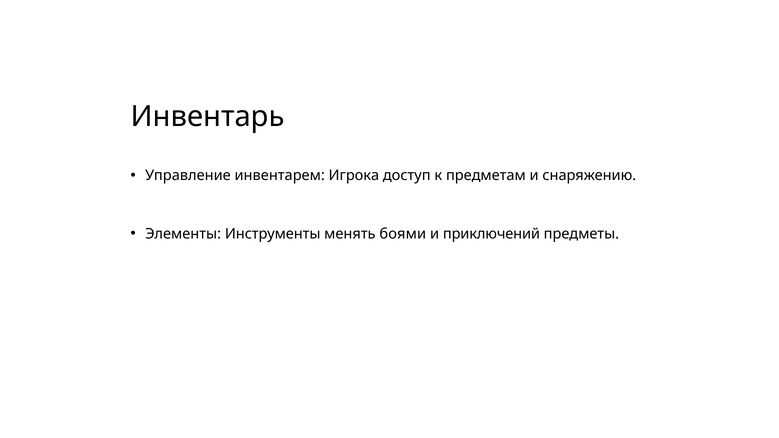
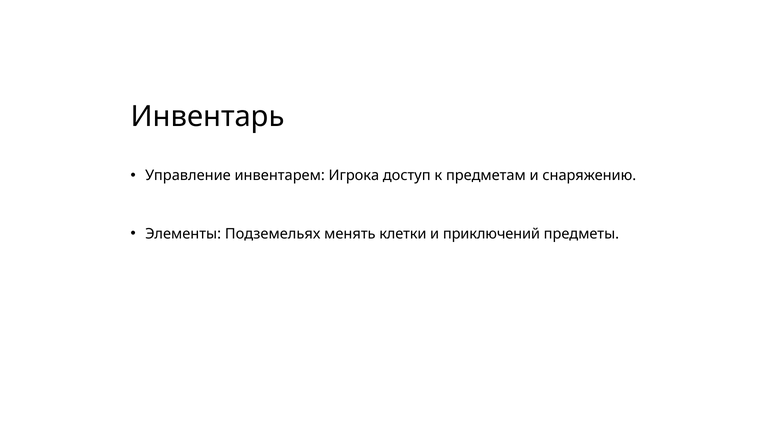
Инструменты: Инструменты -> Подземельях
боями: боями -> клетки
